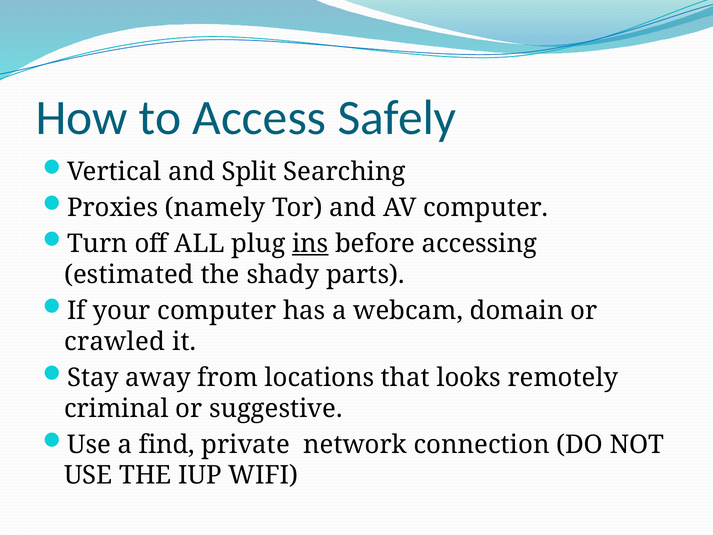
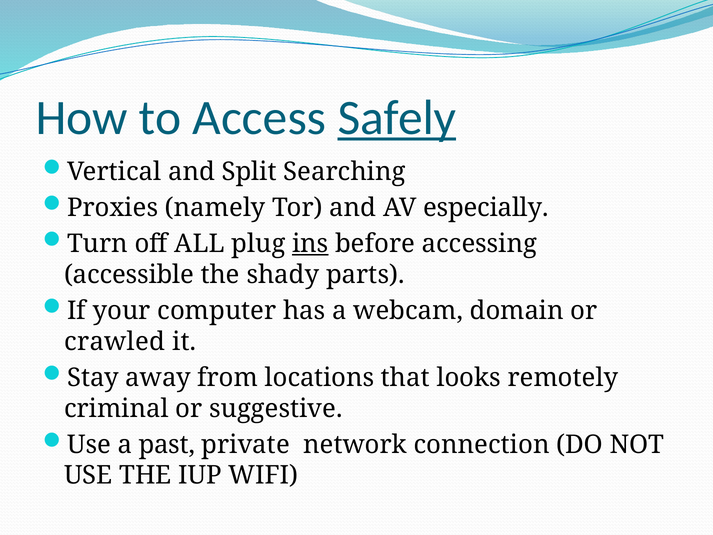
Safely underline: none -> present
AV computer: computer -> especially
estimated: estimated -> accessible
find: find -> past
